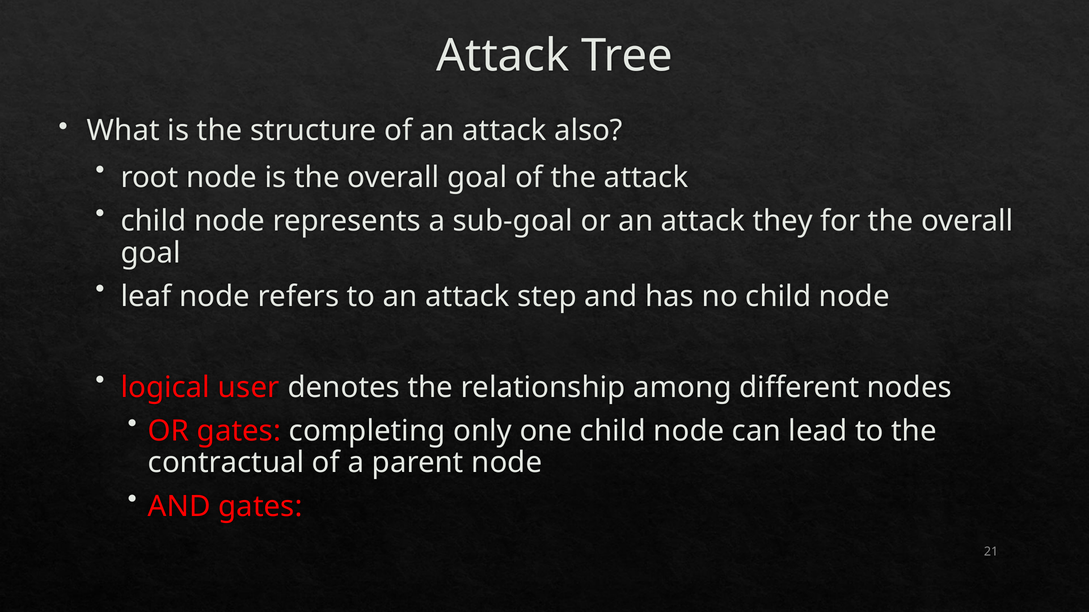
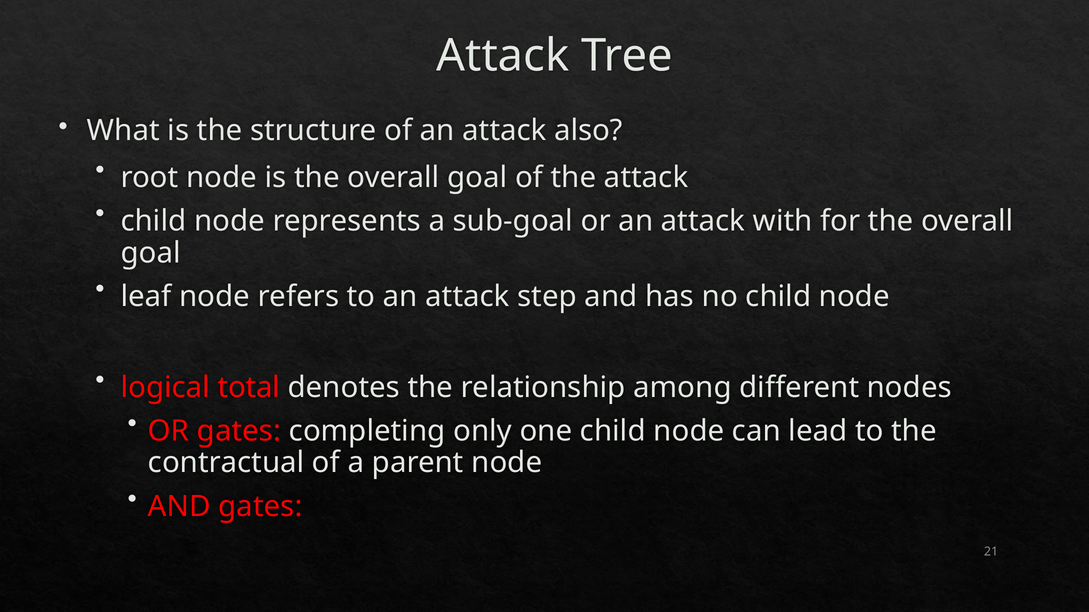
they: they -> with
user: user -> total
